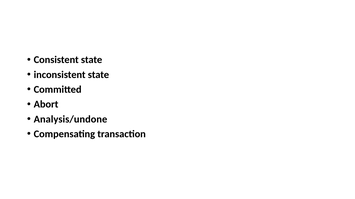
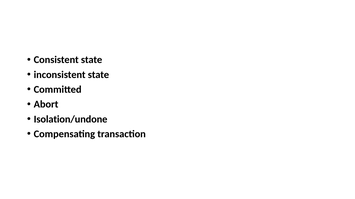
Analysis/undone: Analysis/undone -> Isolation/undone
